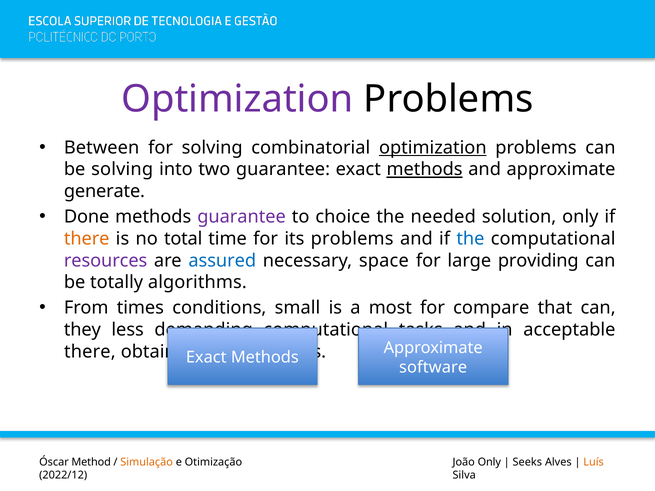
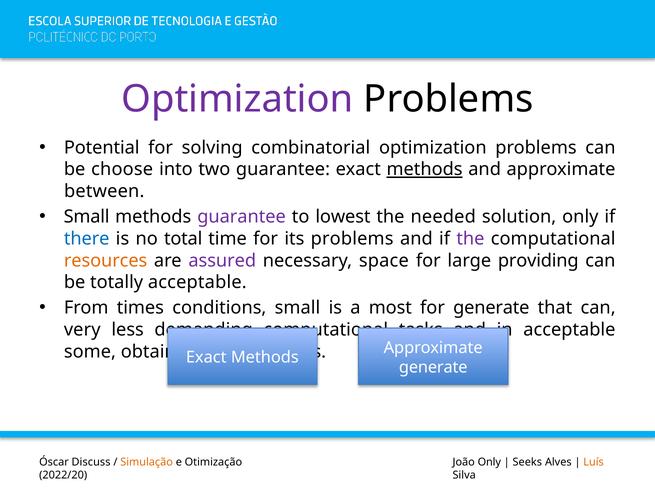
Between: Between -> Potential
optimization at (433, 148) underline: present -> none
be solving: solving -> choose
generate: generate -> between
Done at (87, 217): Done -> Small
choice: choice -> lowest
there at (87, 239) colour: orange -> blue
the at (470, 239) colour: blue -> purple
resources colour: purple -> orange
assured colour: blue -> purple
totally algorithms: algorithms -> acceptable
for compare: compare -> generate
they: they -> very
there at (90, 352): there -> some
software at (433, 367): software -> generate
Method: Method -> Discuss
2022/12: 2022/12 -> 2022/20
